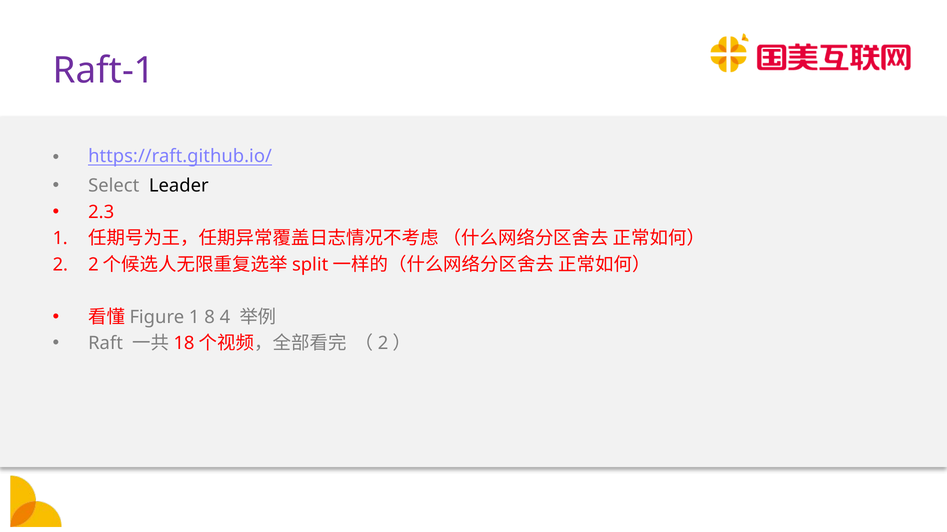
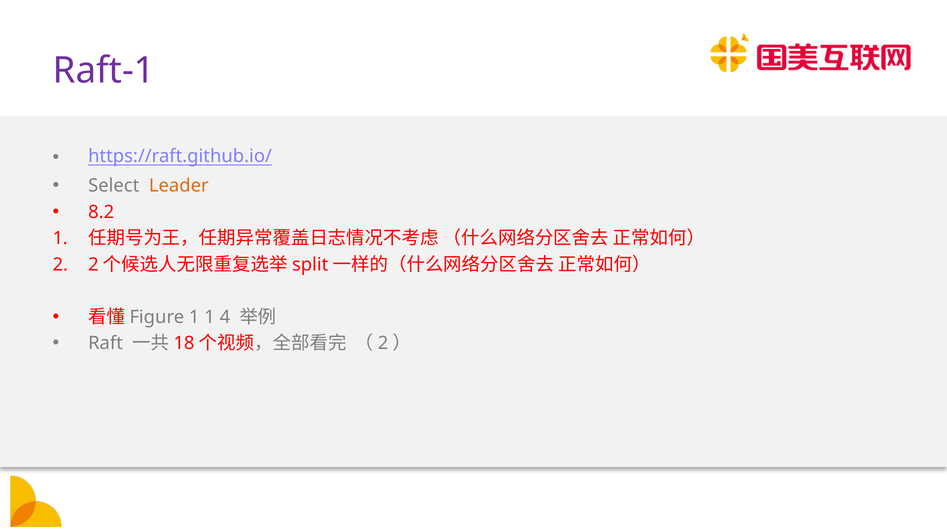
Leader colour: black -> orange
2.3: 2.3 -> 8.2
1 8: 8 -> 1
